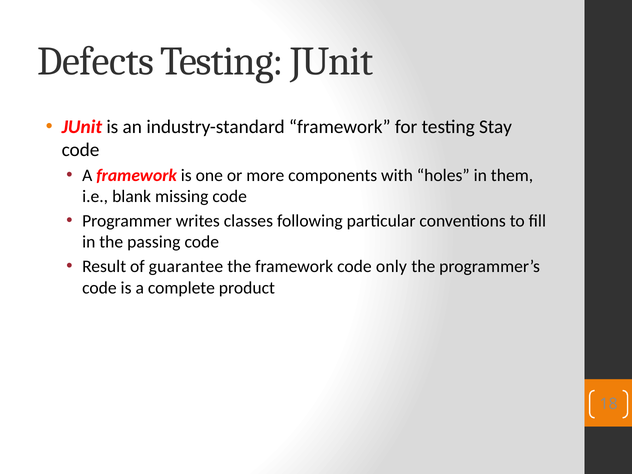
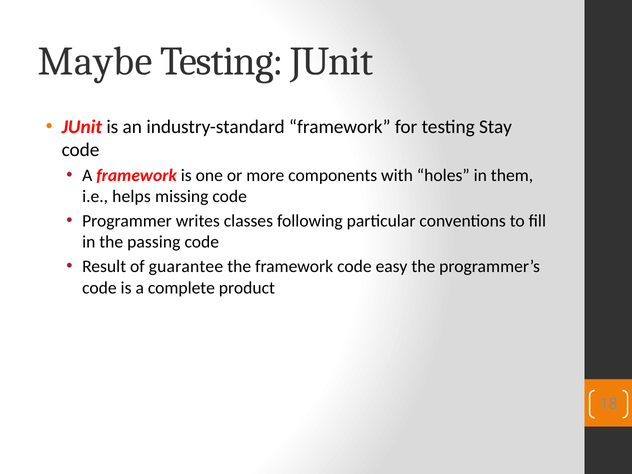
Defects: Defects -> Maybe
blank: blank -> helps
only: only -> easy
